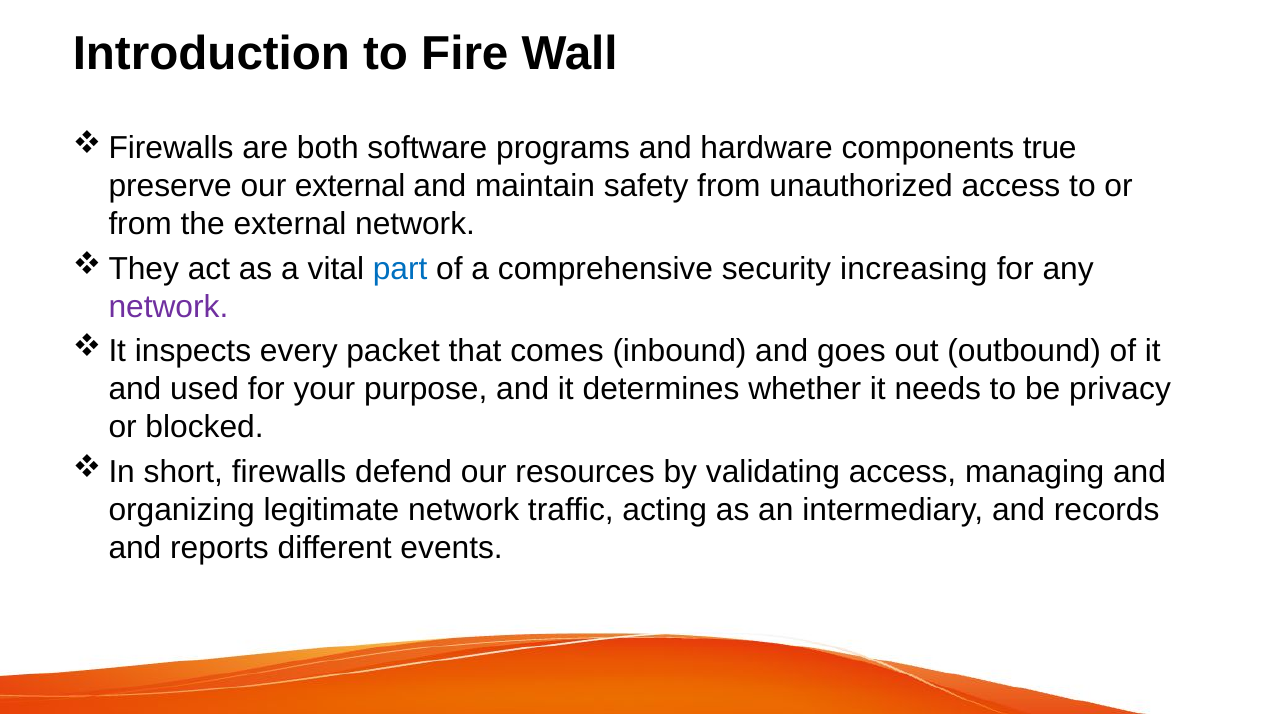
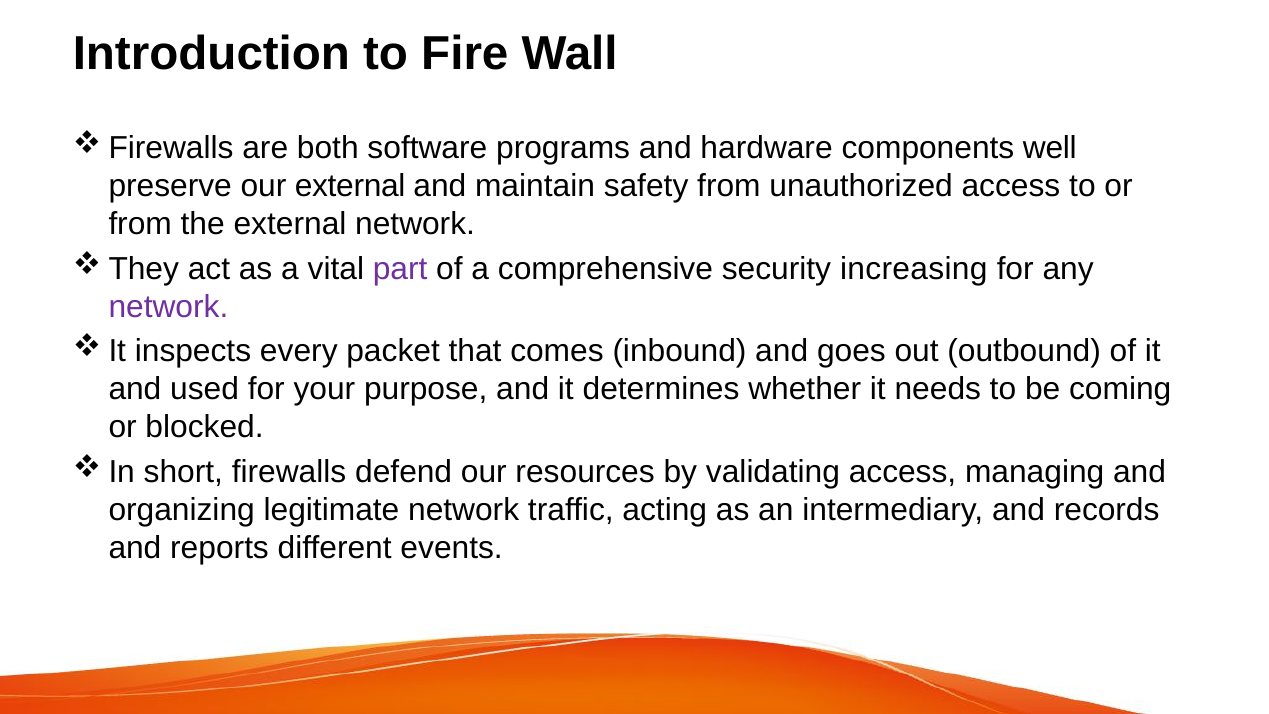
true: true -> well
part colour: blue -> purple
privacy: privacy -> coming
